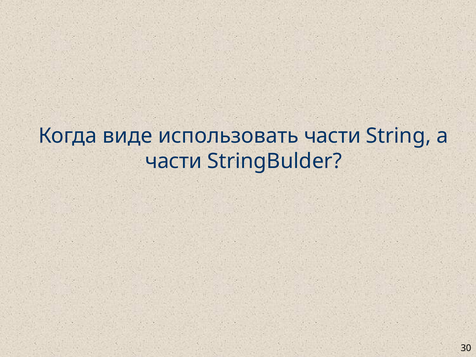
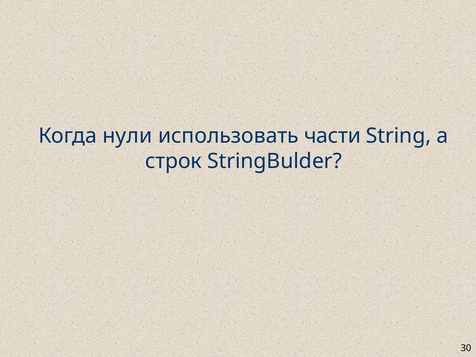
виде: виде -> нули
части at (174, 161): части -> строк
